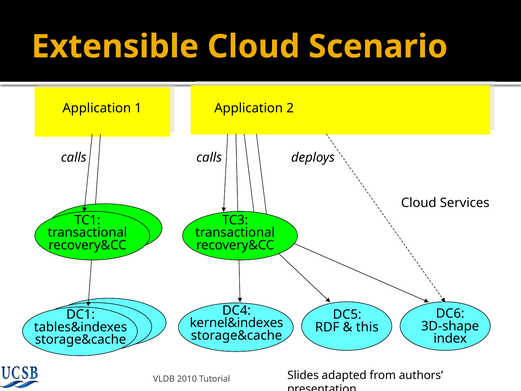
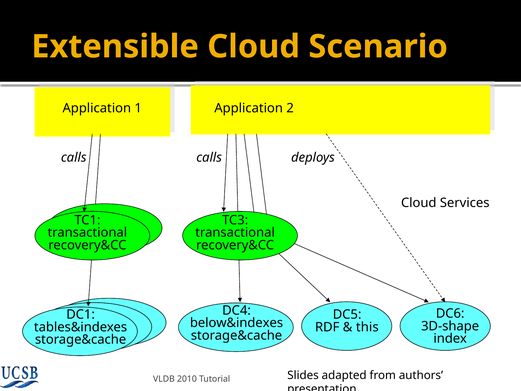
kernel&indexes: kernel&indexes -> below&indexes
